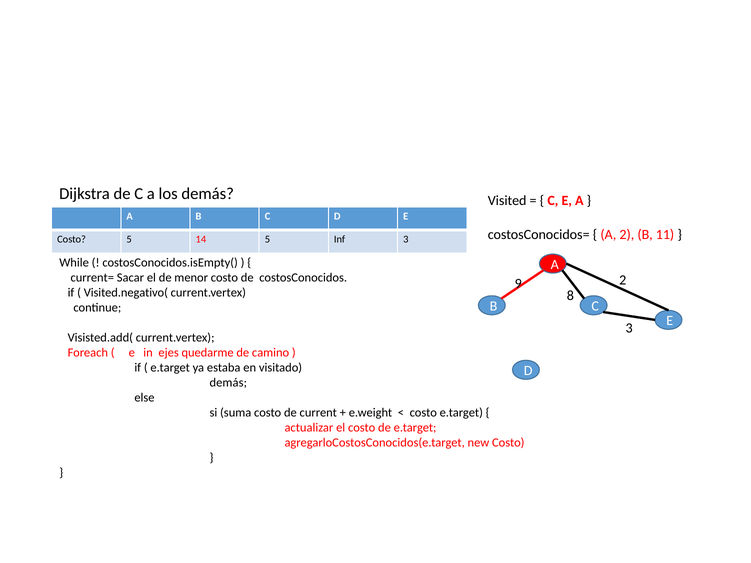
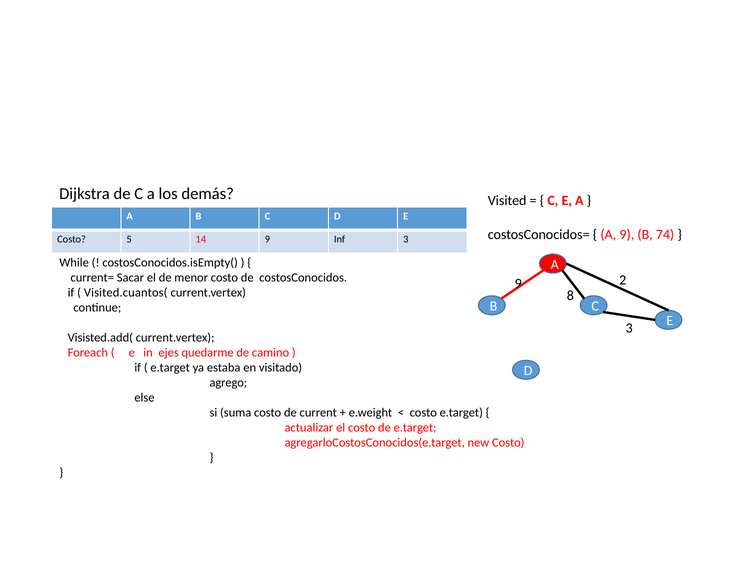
A 2: 2 -> 9
11: 11 -> 74
14 5: 5 -> 9
Visited.negativo(: Visited.negativo( -> Visited.cuantos(
demás at (228, 383): demás -> agrego
